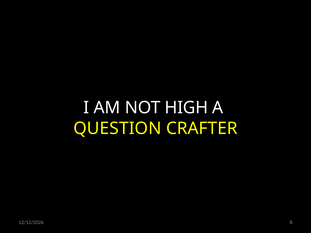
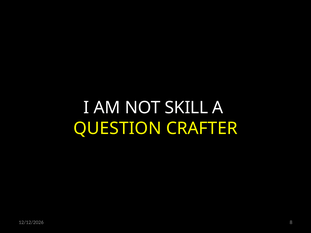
HIGH: HIGH -> SKILL
